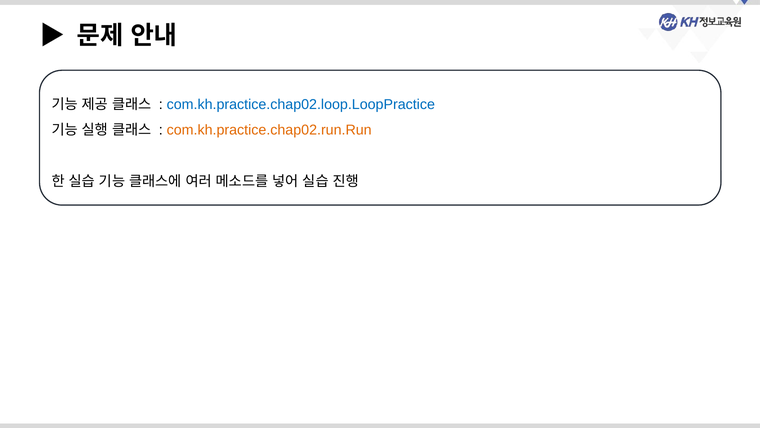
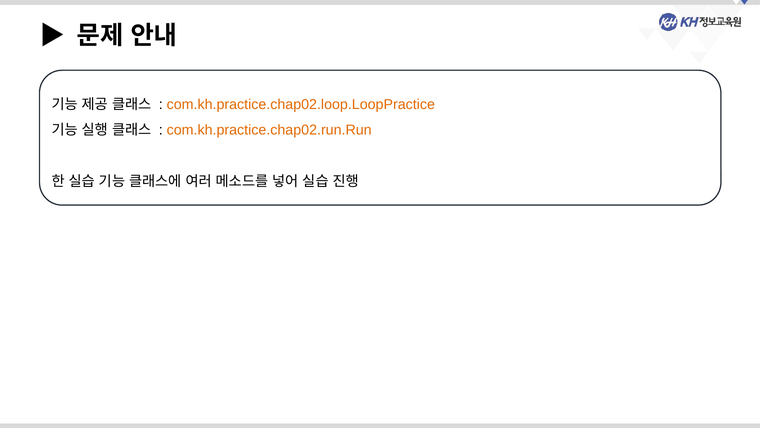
com.kh.practice.chap02.loop.LoopPractice colour: blue -> orange
